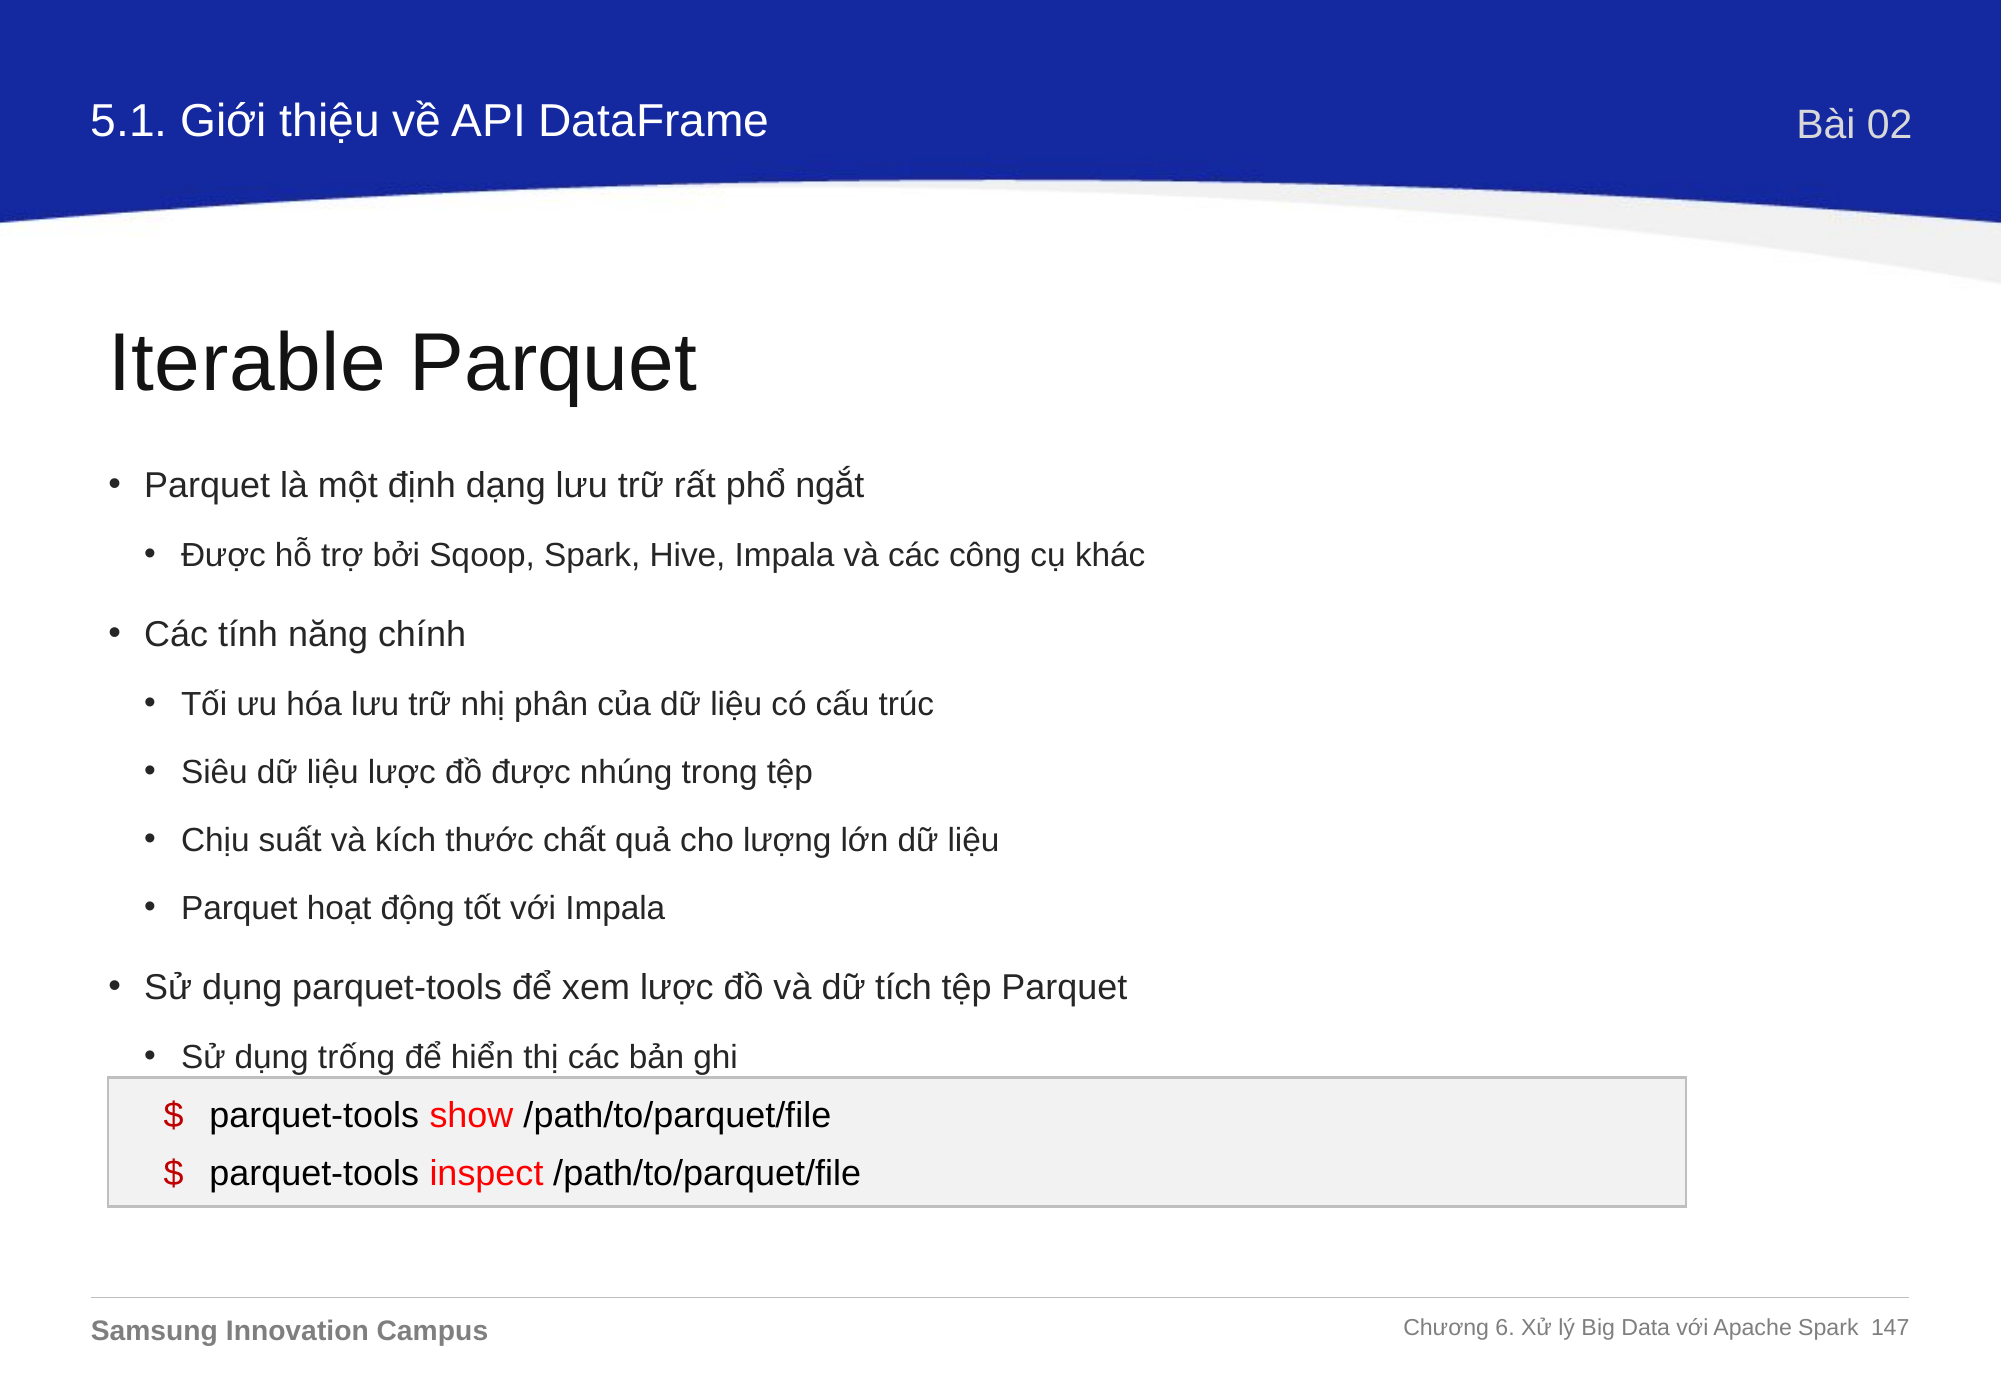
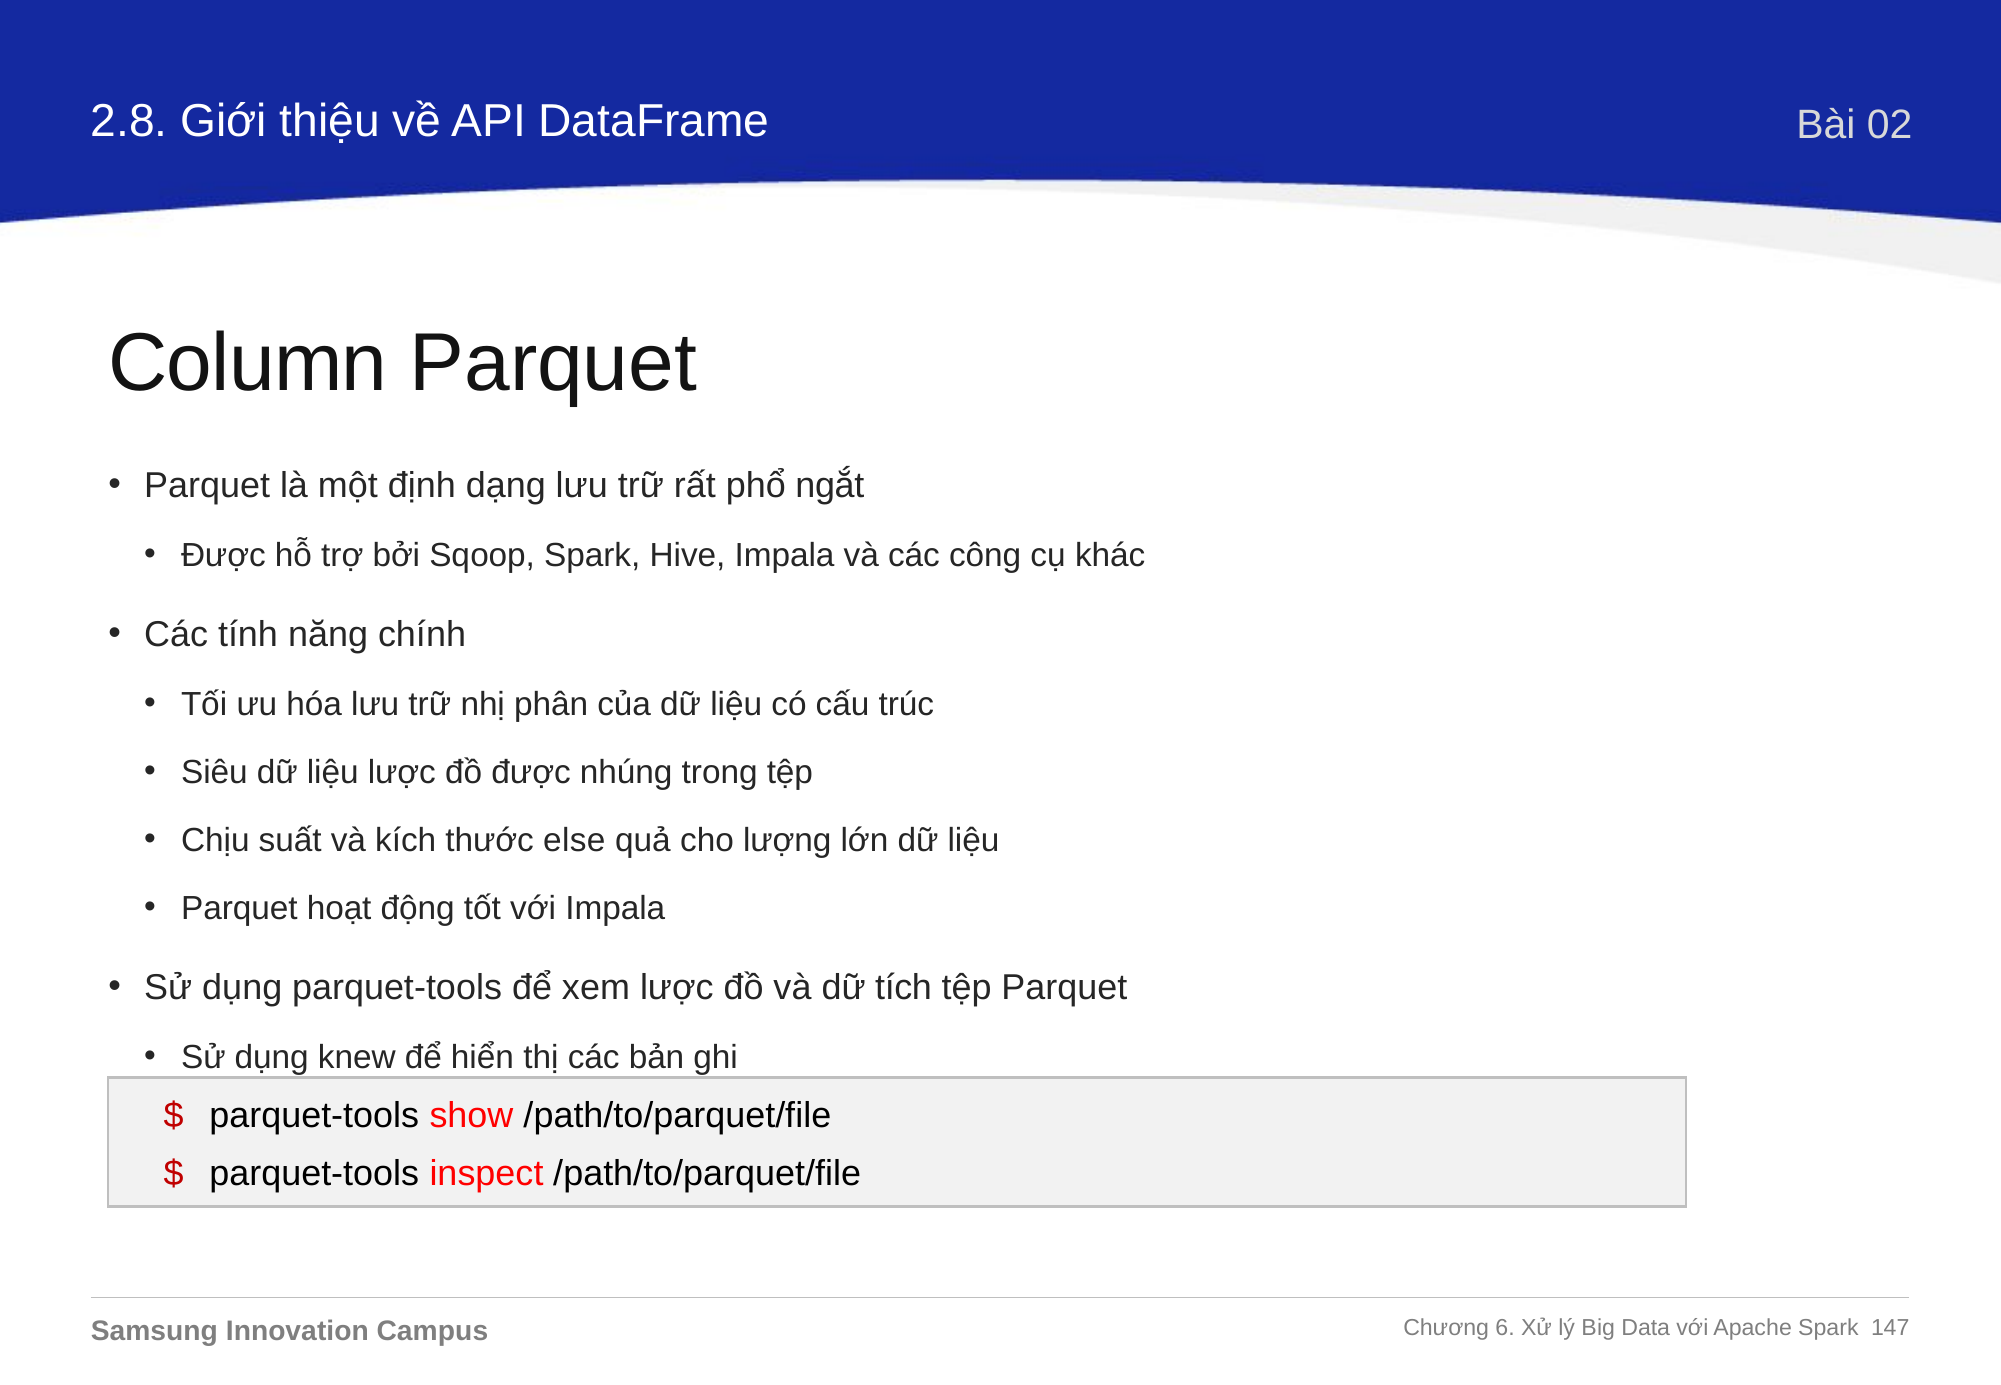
5.1: 5.1 -> 2.8
Iterable: Iterable -> Column
chất: chất -> else
trống: trống -> knew
